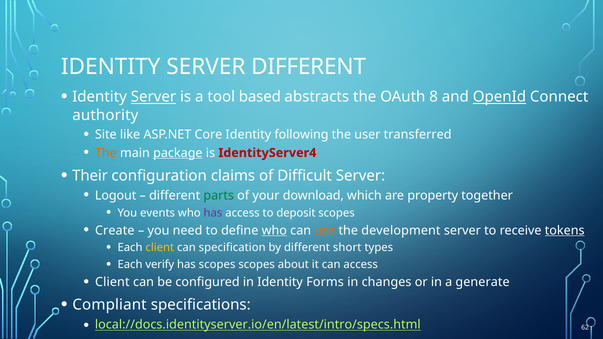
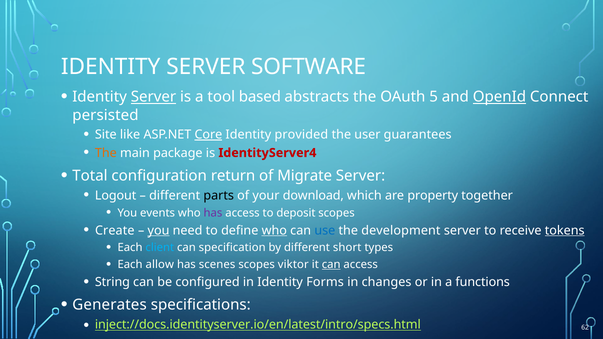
SERVER DIFFERENT: DIFFERENT -> SOFTWARE
8: 8 -> 5
authority: authority -> persisted
Core underline: none -> present
following: following -> provided
transferred: transferred -> guarantees
package underline: present -> none
Their: Their -> Total
claims: claims -> return
Difficult: Difficult -> Migrate
parts colour: green -> black
you at (159, 230) underline: none -> present
use colour: orange -> blue
client at (160, 248) colour: yellow -> light blue
verify: verify -> allow
has scopes: scopes -> scenes
about: about -> viktor
can at (331, 265) underline: none -> present
Client at (112, 282): Client -> String
generate: generate -> functions
Compliant: Compliant -> Generates
local://docs.identityserver.io/en/latest/intro/specs.html: local://docs.identityserver.io/en/latest/intro/specs.html -> inject://docs.identityserver.io/en/latest/intro/specs.html
